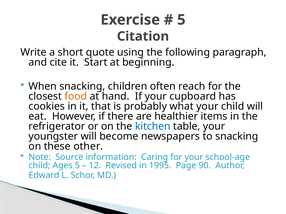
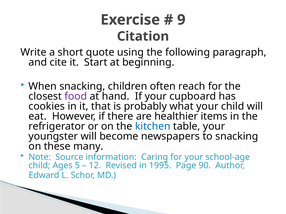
5 at (181, 20): 5 -> 9
food colour: orange -> purple
other: other -> many
